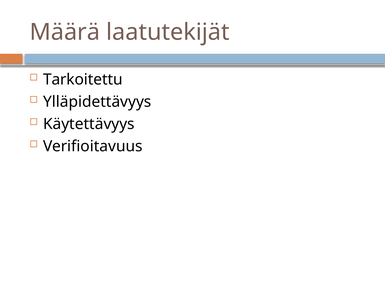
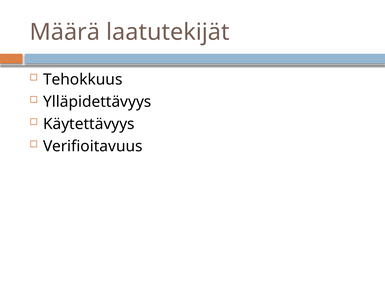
Tarkoitettu: Tarkoitettu -> Tehokkuus
